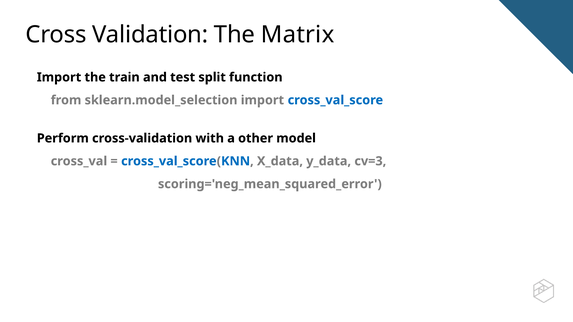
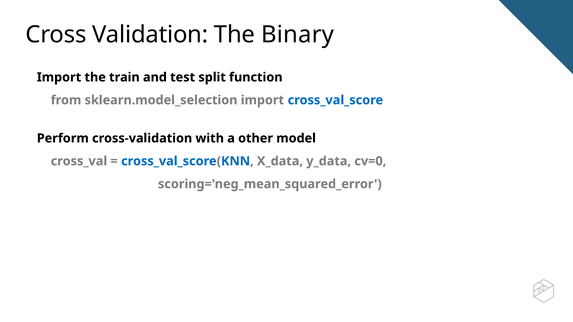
Matrix: Matrix -> Binary
cv=3: cv=3 -> cv=0
